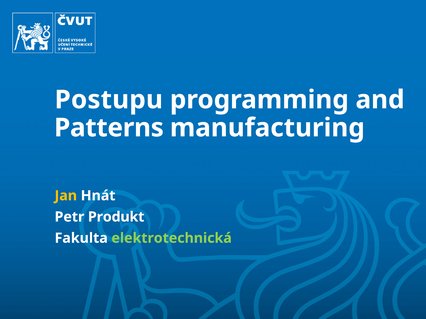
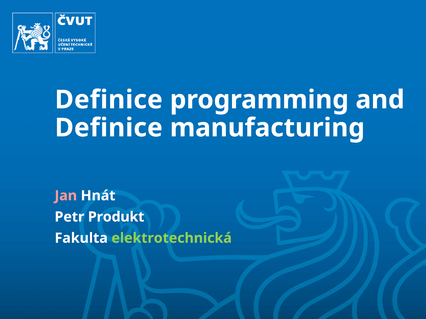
Postupu at (109, 100): Postupu -> Definice
Patterns at (109, 128): Patterns -> Definice
Jan colour: yellow -> pink
